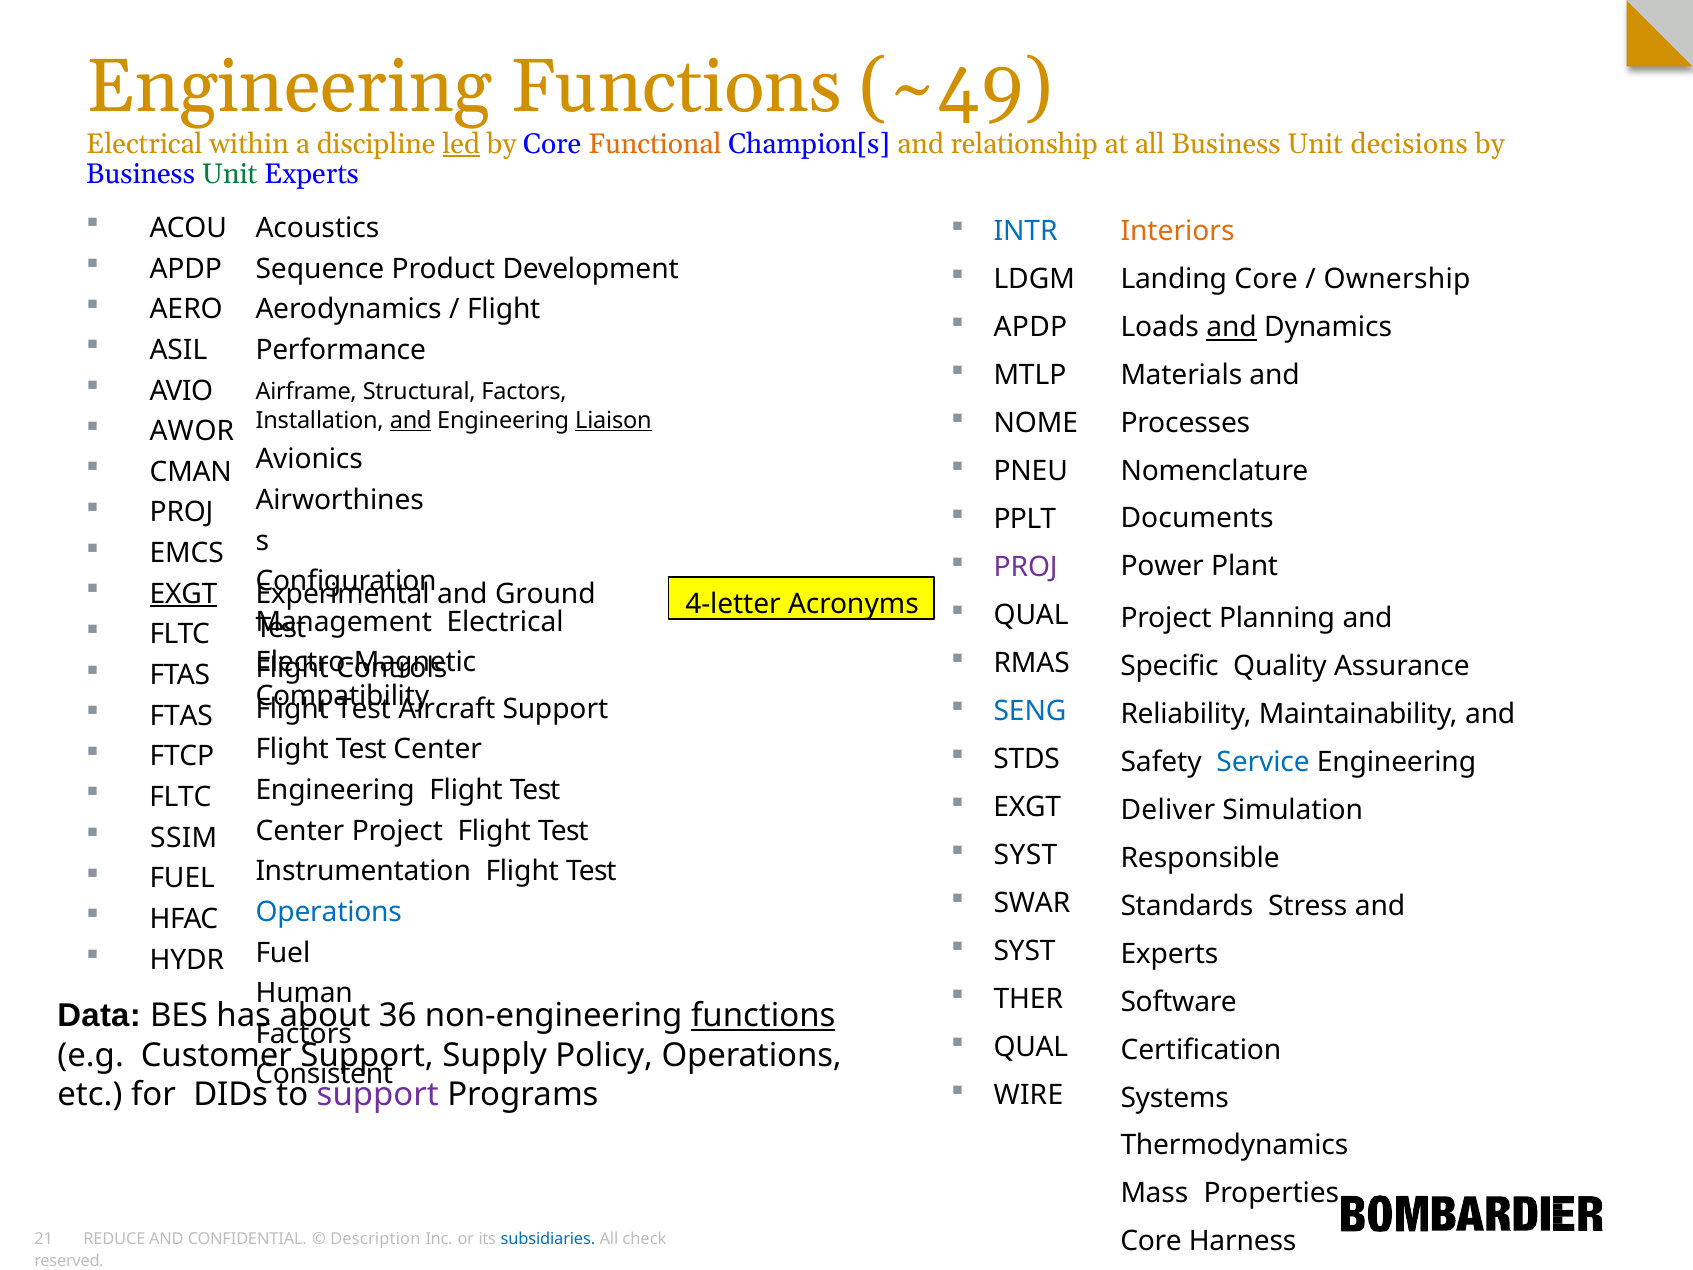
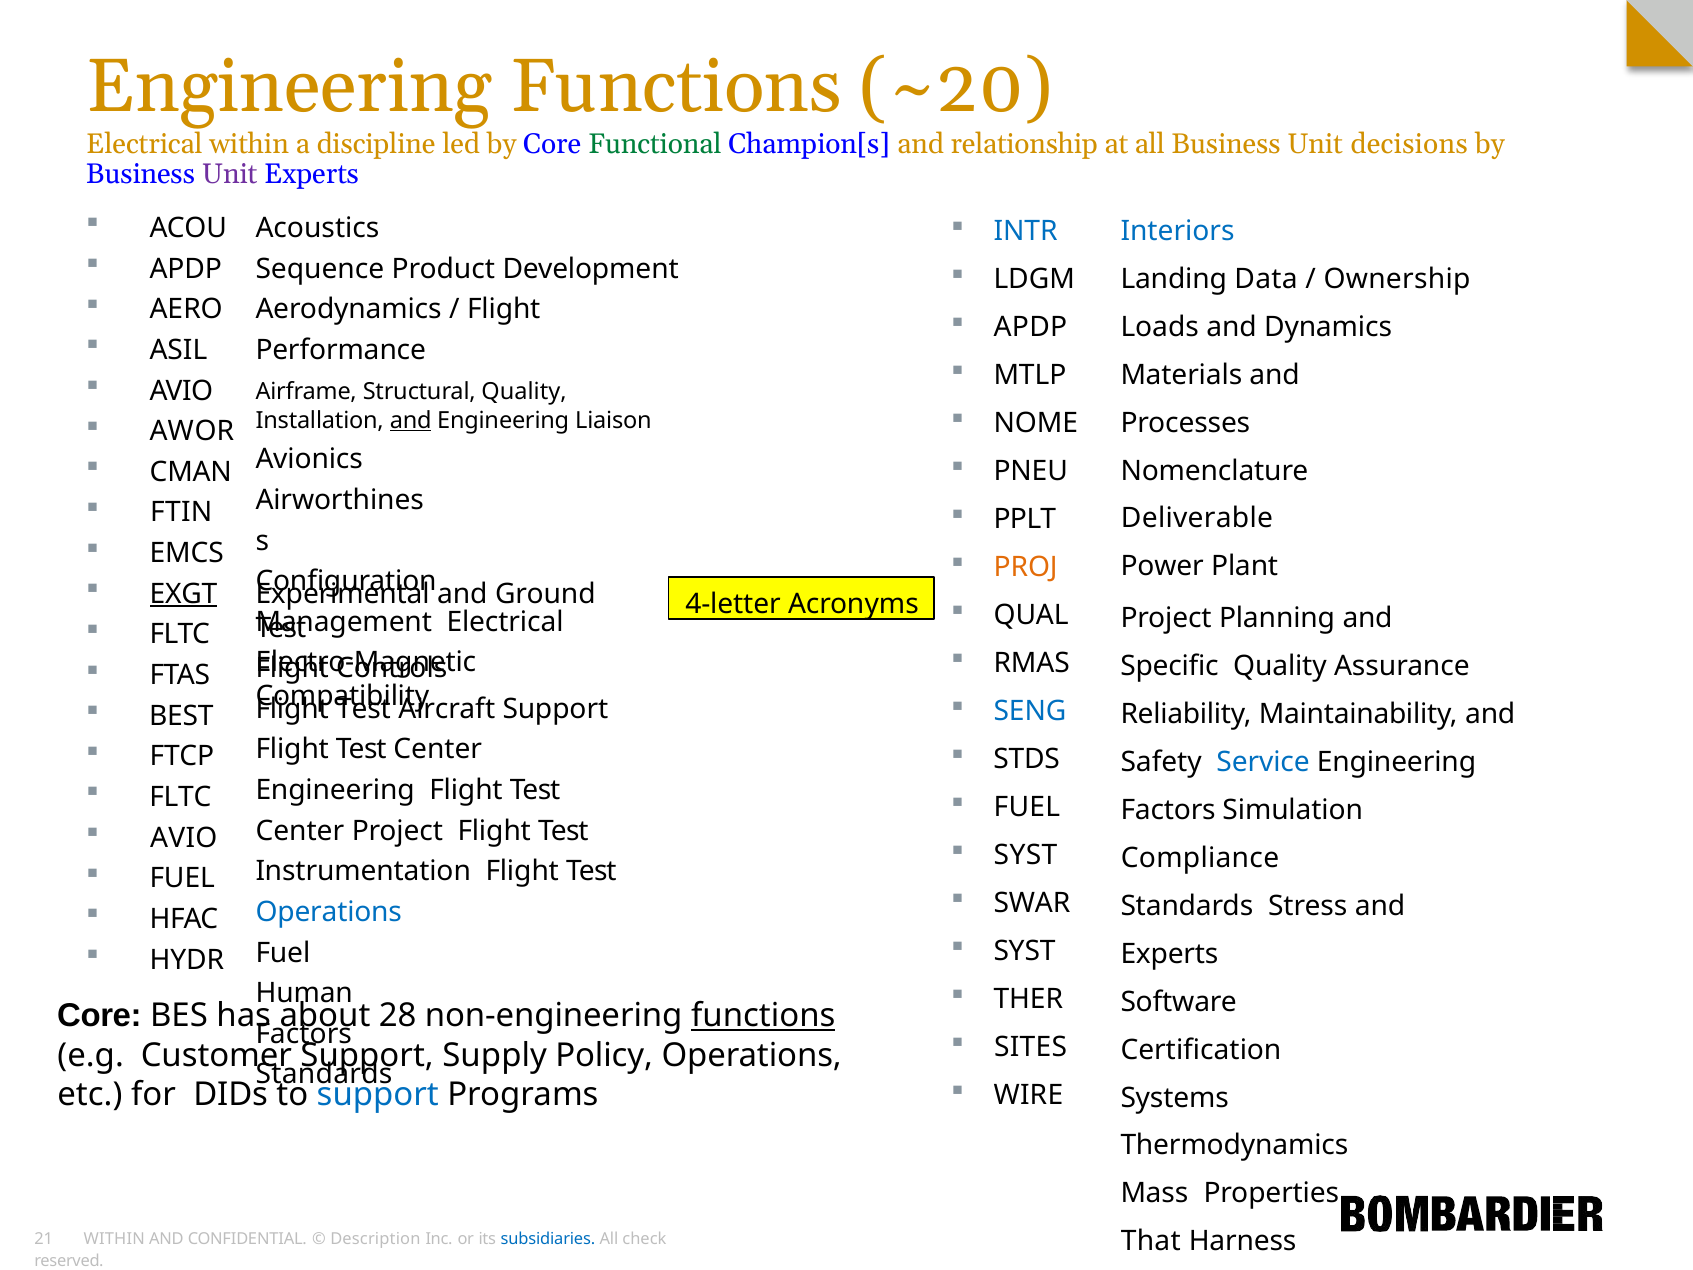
~49: ~49 -> ~20
led underline: present -> none
Functional colour: orange -> green
Unit at (230, 174) colour: green -> purple
Interiors colour: orange -> blue
Landing Core: Core -> Data
and at (1231, 327) underline: present -> none
Structural Factors: Factors -> Quality
Liaison underline: present -> none
PROJ at (182, 513): PROJ -> FTIN
Documents: Documents -> Deliverable
PROJ at (1026, 567) colour: purple -> orange
FTAS at (181, 716): FTAS -> BEST
EXGT at (1027, 807): EXGT -> FUEL
Deliver at (1168, 810): Deliver -> Factors
SSIM at (184, 838): SSIM -> AVIO
Responsible: Responsible -> Compliance
Data at (99, 1016): Data -> Core
36: 36 -> 28
QUAL at (1031, 1047): QUAL -> SITES
Consistent at (324, 1074): Consistent -> Standards
support at (378, 1095) colour: purple -> blue
Core at (1151, 1241): Core -> That
REDUCE at (114, 1239): REDUCE -> WITHIN
